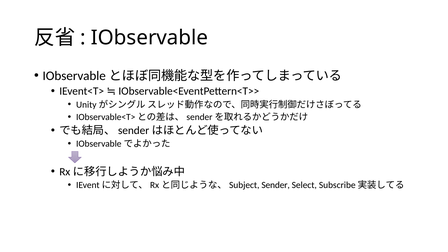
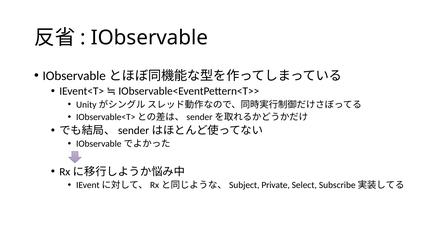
Sender: Sender -> Private
